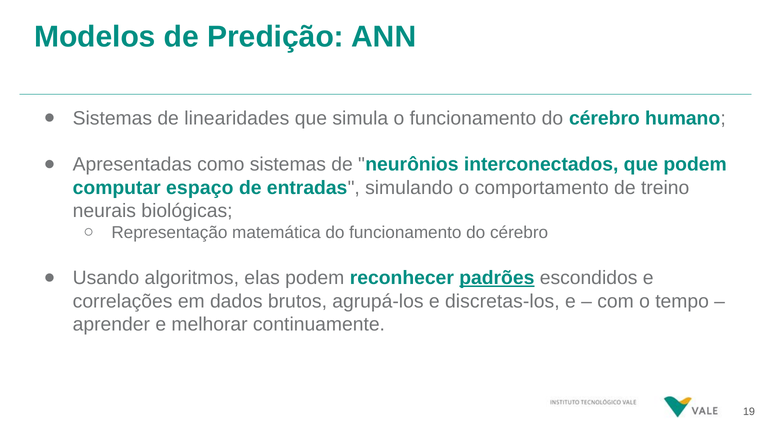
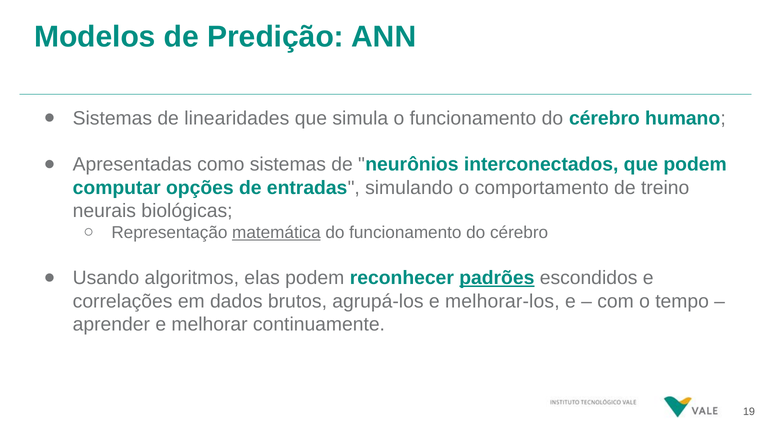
espaço: espaço -> opções
matemática underline: none -> present
discretas-los: discretas-los -> melhorar-los
